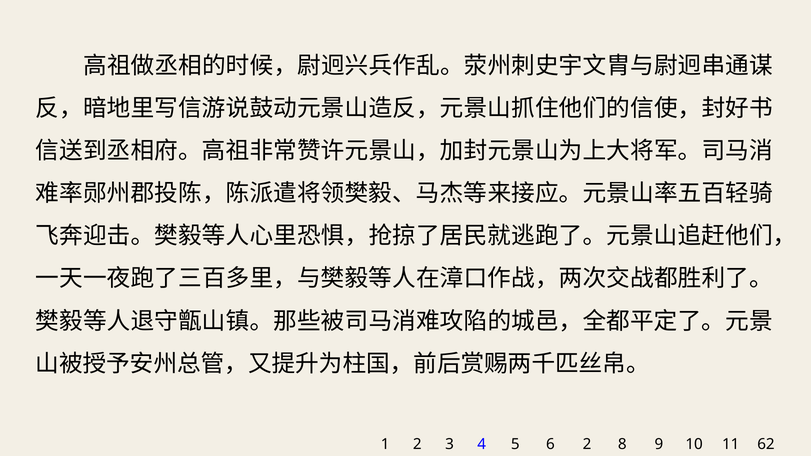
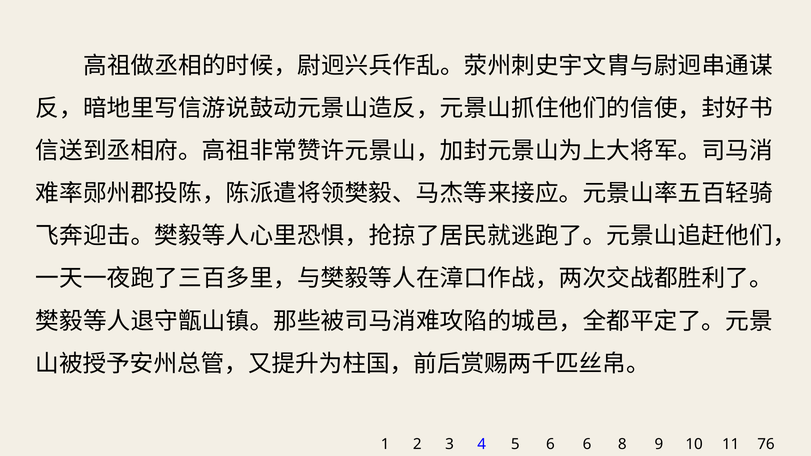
6 2: 2 -> 6
62: 62 -> 76
